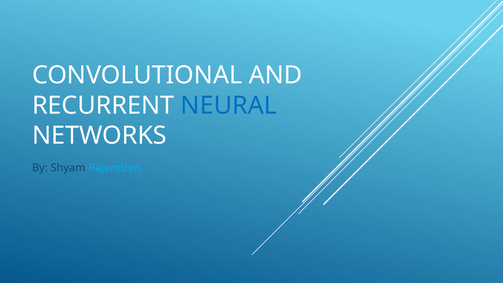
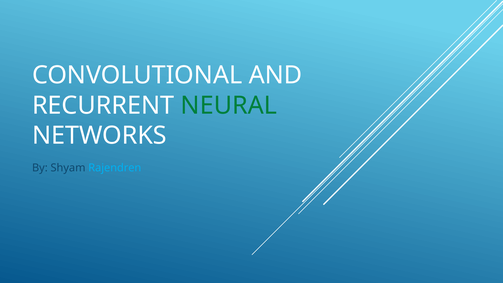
NEURAL colour: blue -> green
